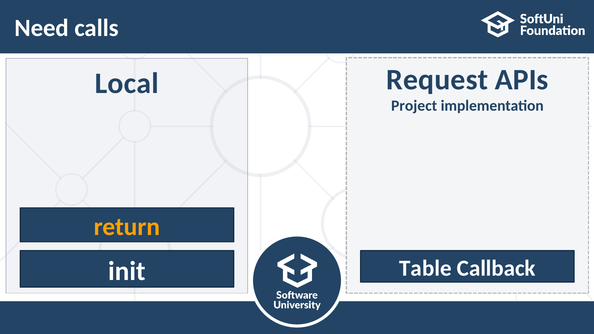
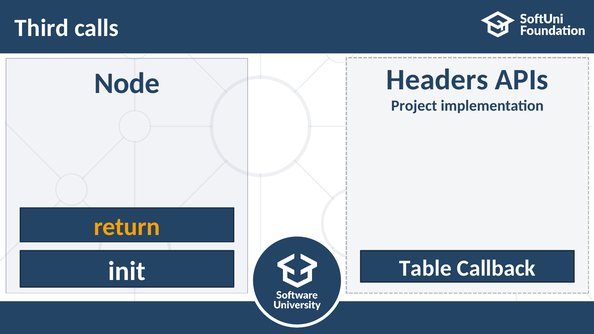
Need: Need -> Third
Request: Request -> Headers
Local: Local -> Node
